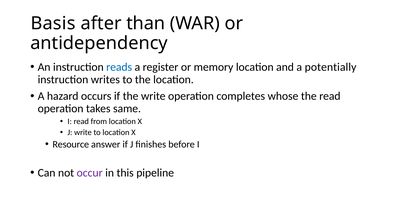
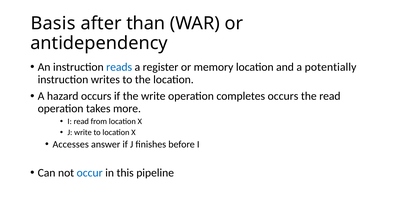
completes whose: whose -> occurs
same: same -> more
Resource: Resource -> Accesses
occur colour: purple -> blue
